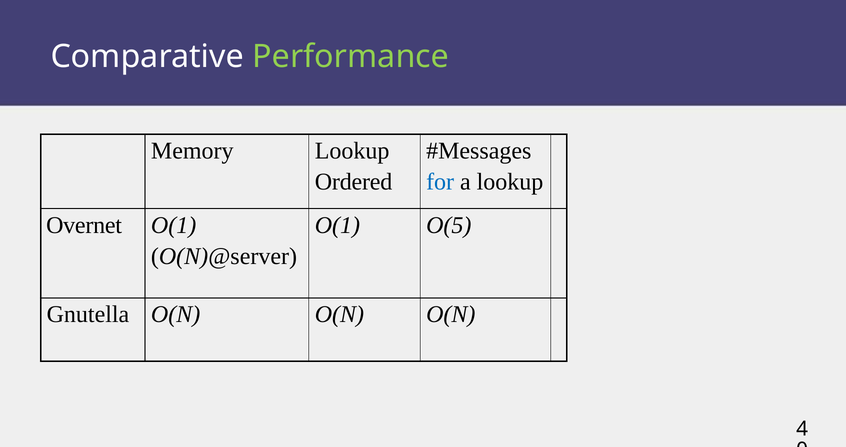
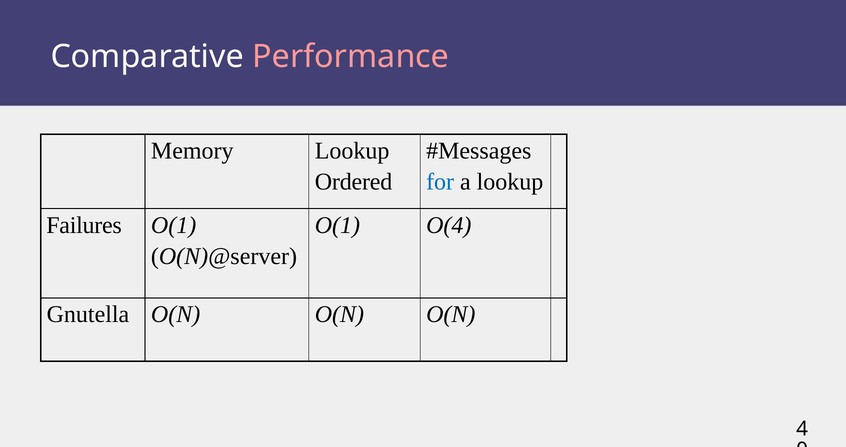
Performance colour: light green -> pink
Overnet: Overnet -> Failures
O(5: O(5 -> O(4
